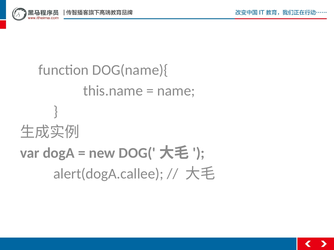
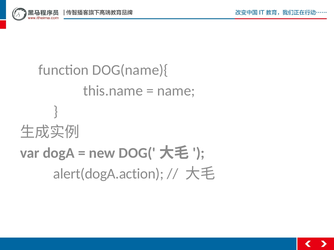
alert(dogA.callee: alert(dogA.callee -> alert(dogA.action
